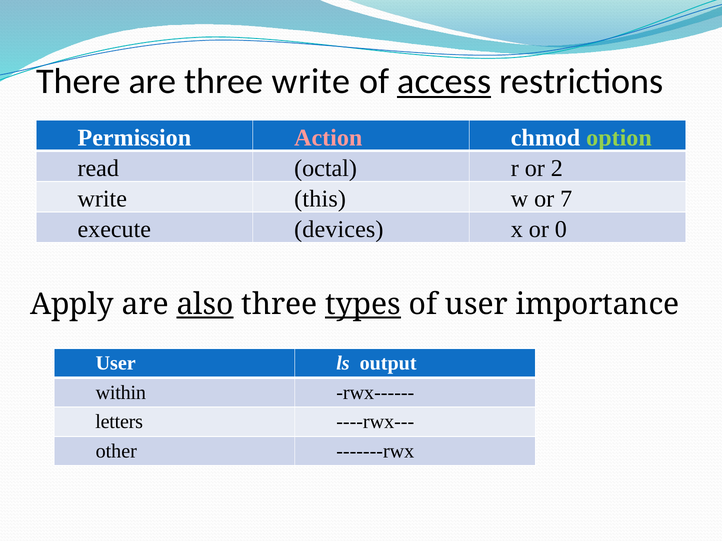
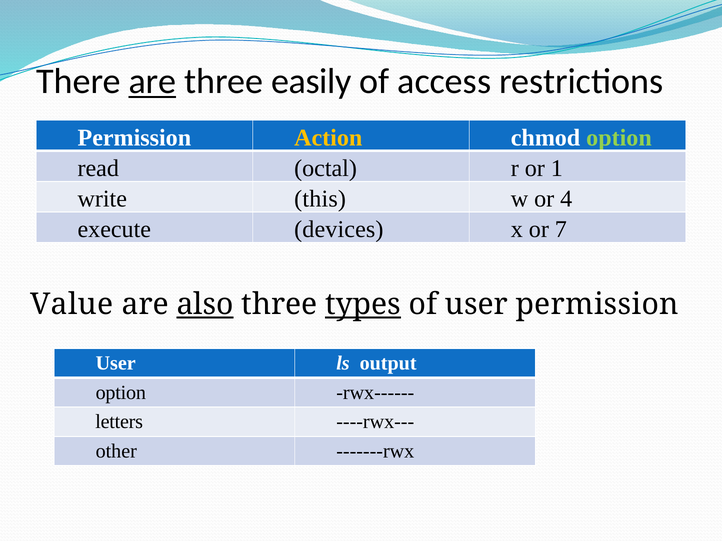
are at (152, 82) underline: none -> present
three write: write -> easily
access underline: present -> none
Action colour: pink -> yellow
2: 2 -> 1
7: 7 -> 4
0: 0 -> 7
Apply: Apply -> Value
user importance: importance -> permission
within at (121, 393): within -> option
